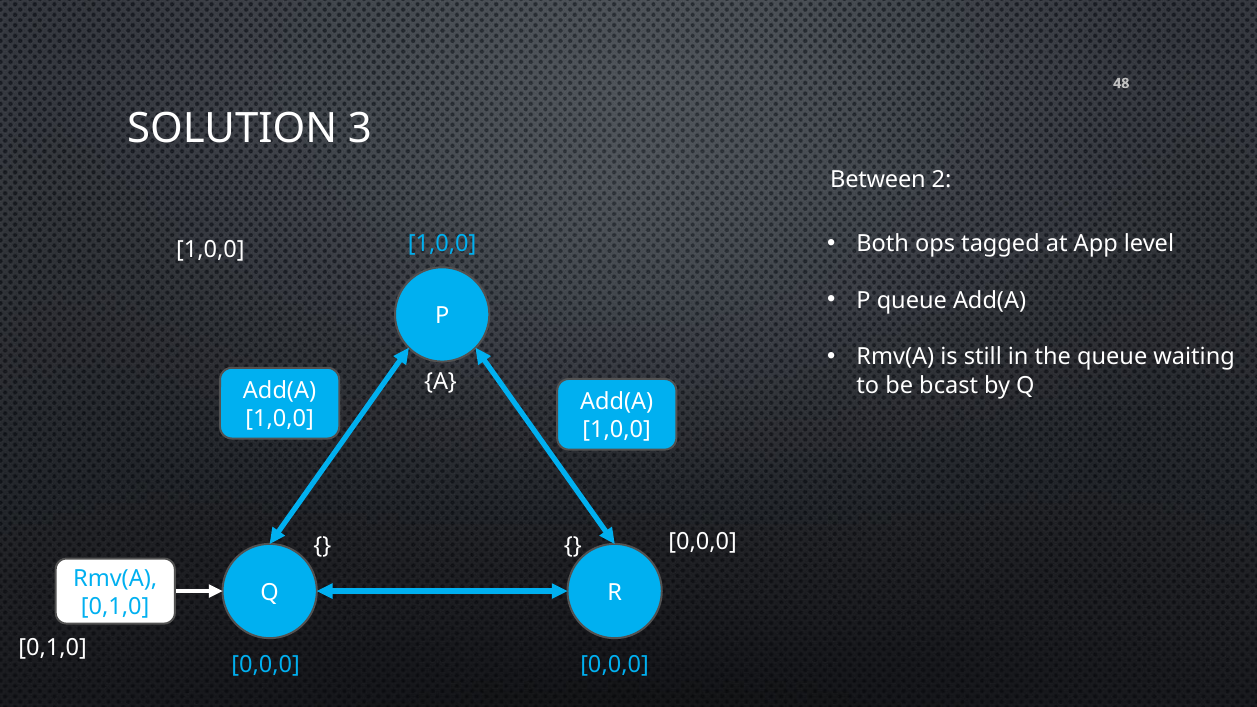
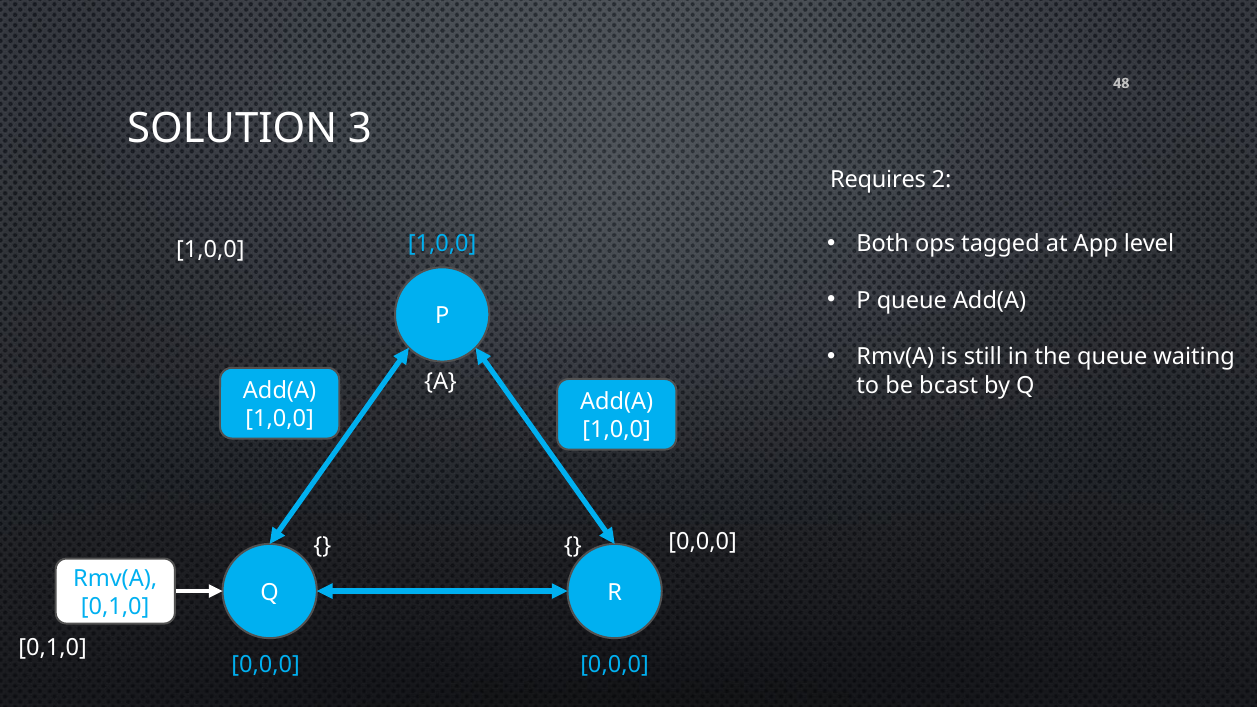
Between: Between -> Requires
